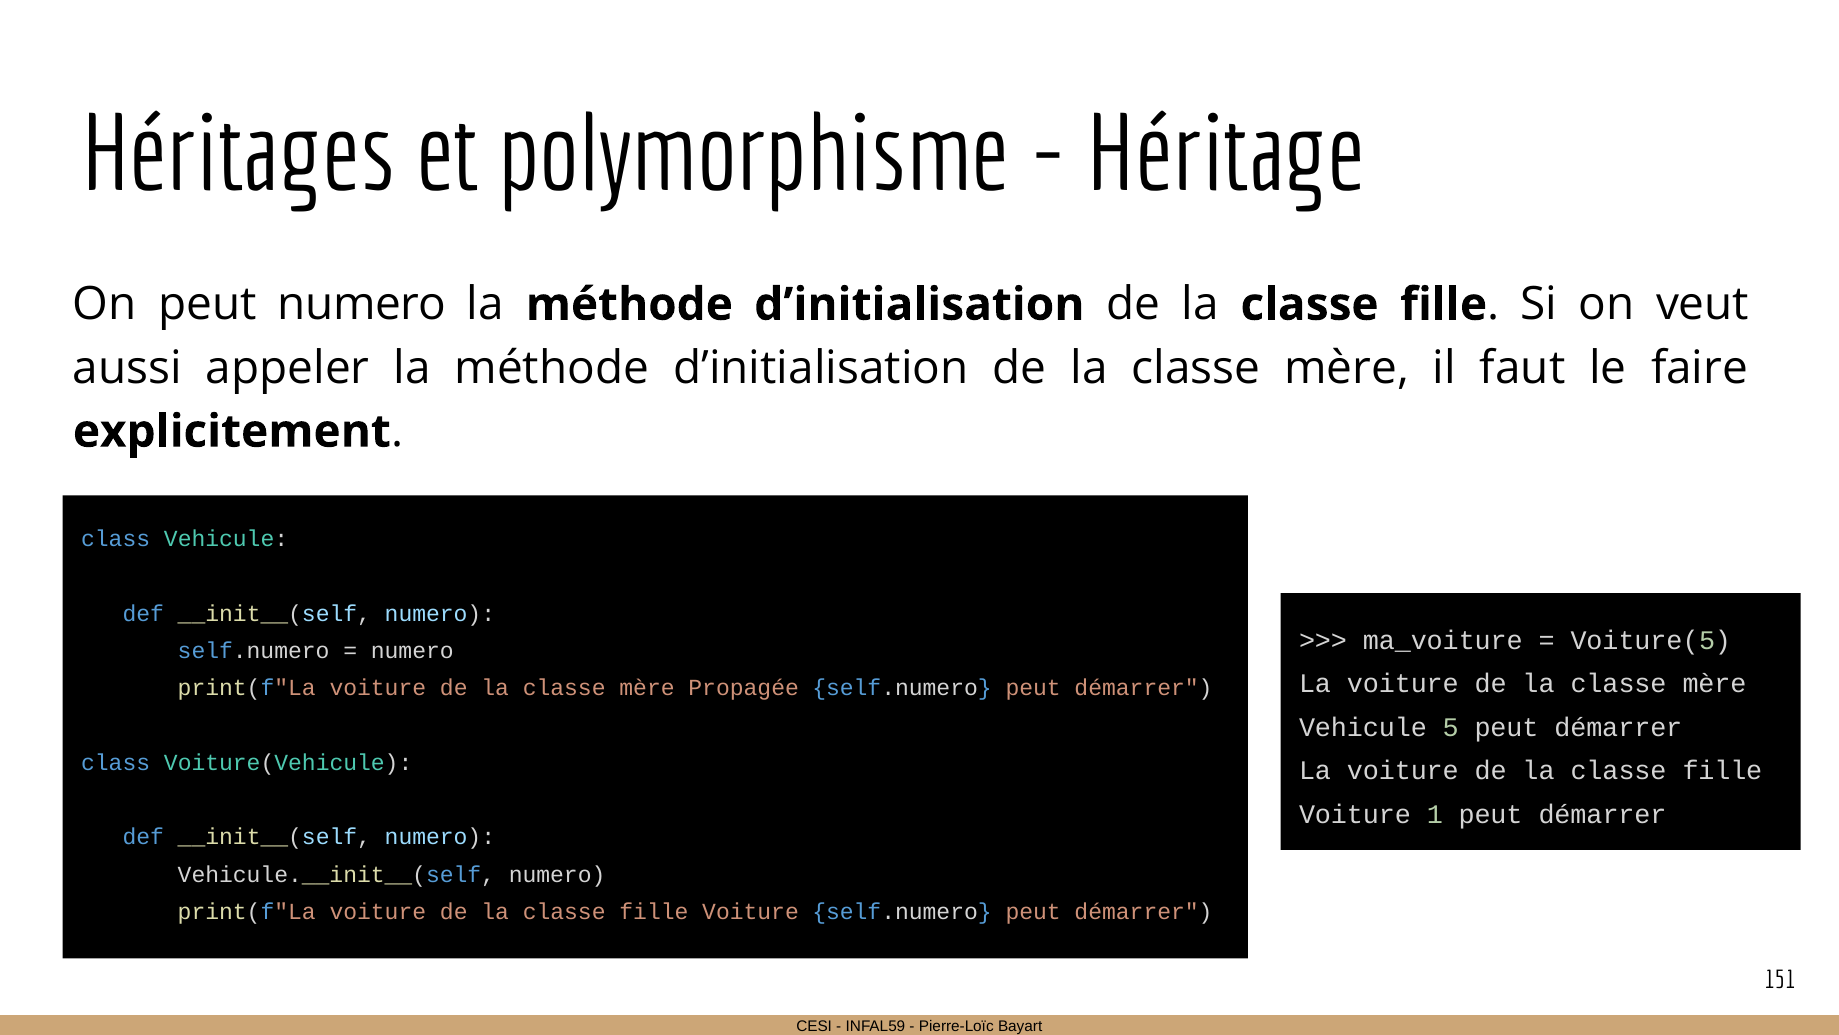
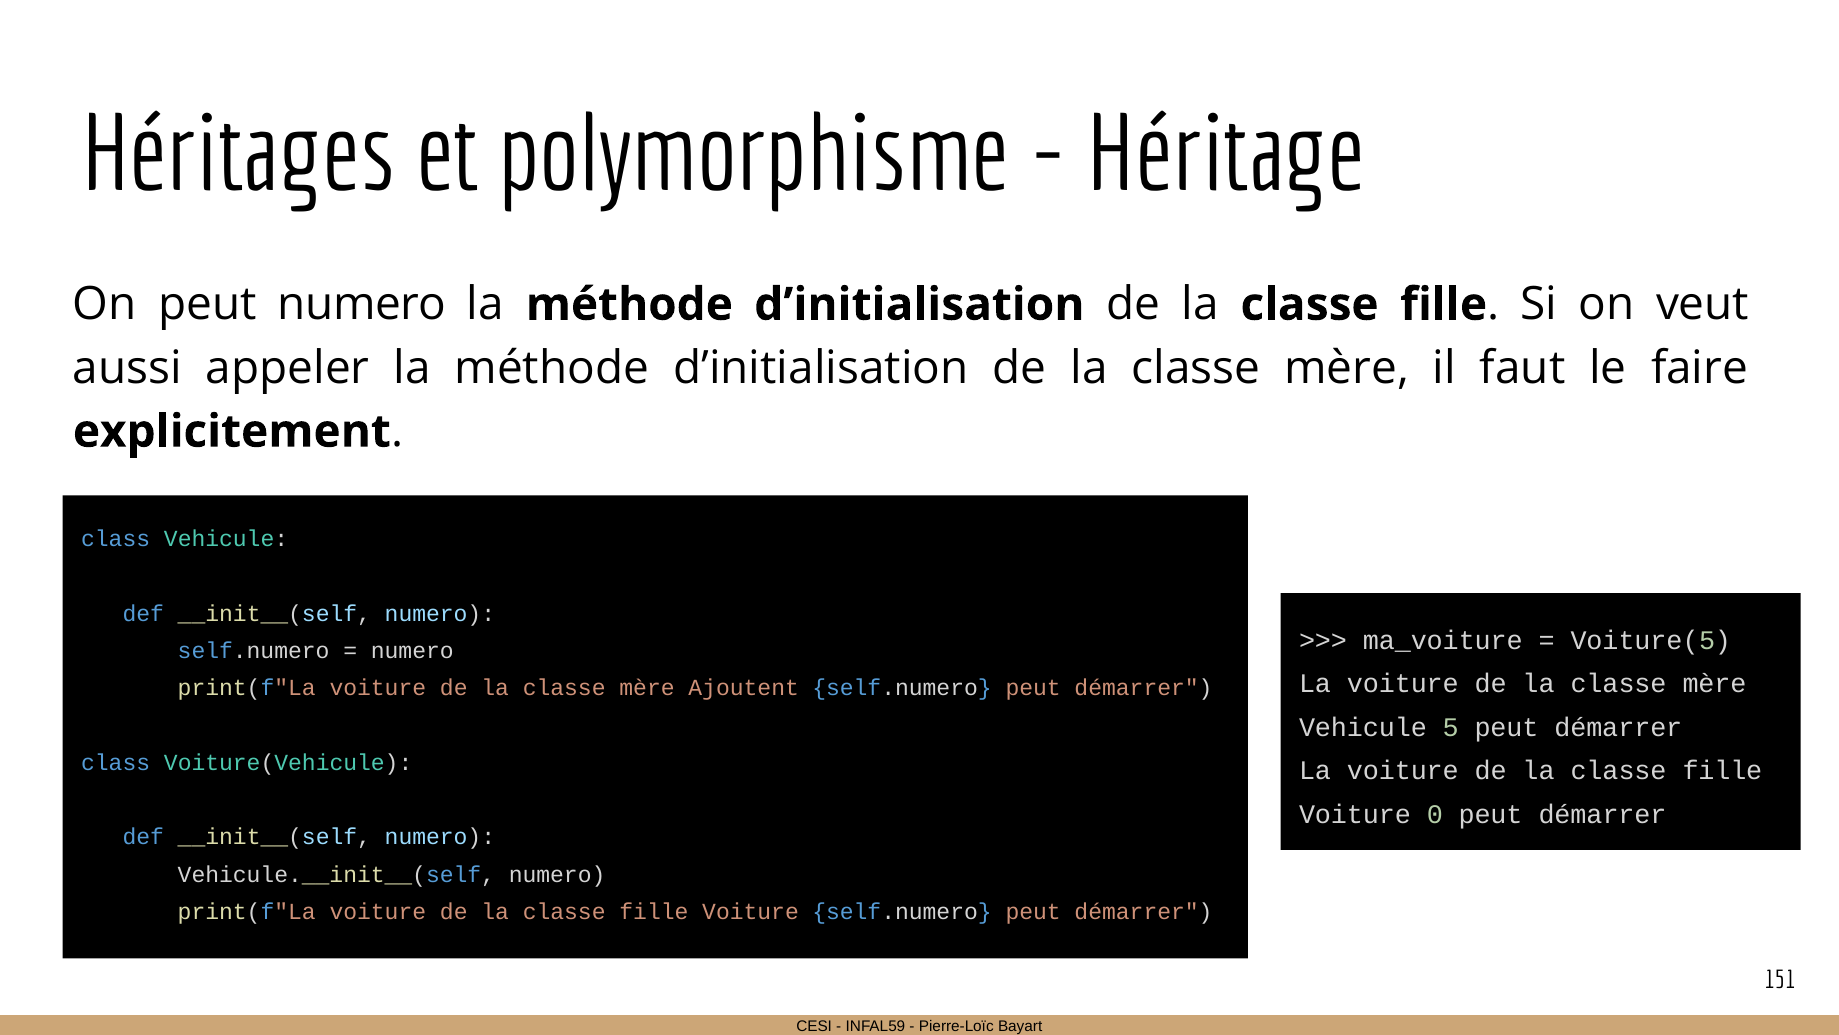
Propagée: Propagée -> Ajoutent
1: 1 -> 0
